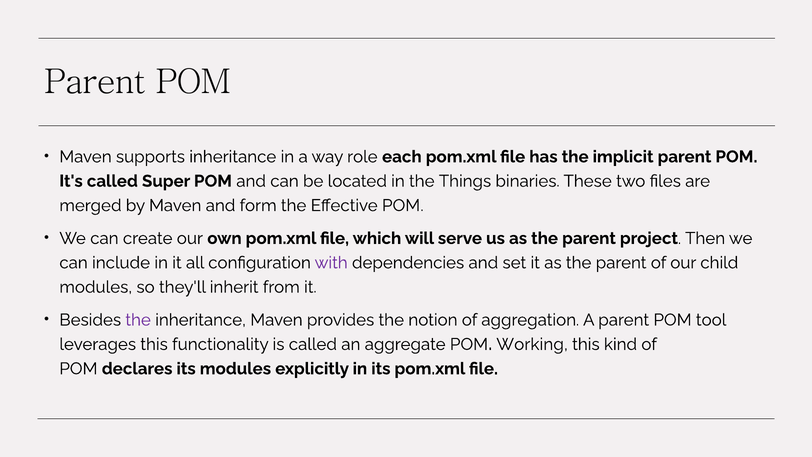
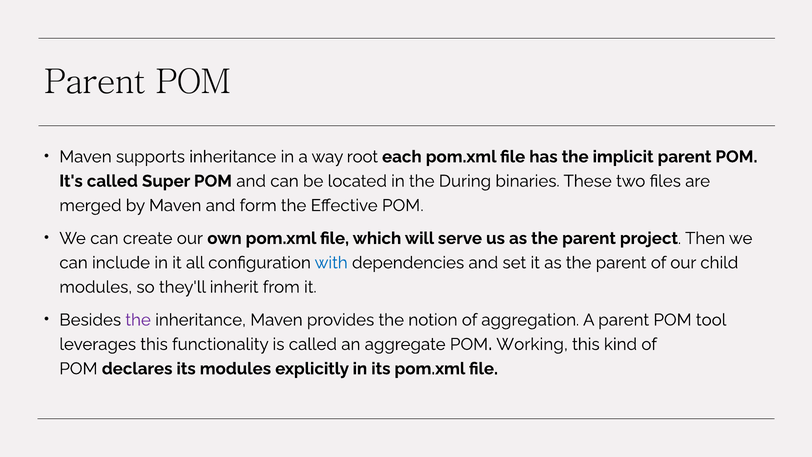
role: role -> root
Things: Things -> During
with colour: purple -> blue
